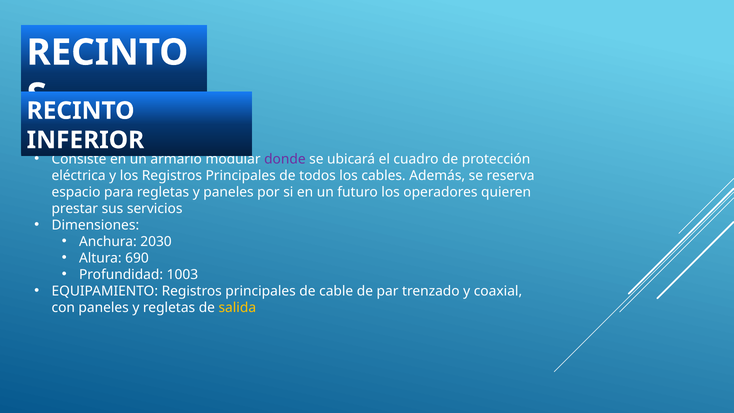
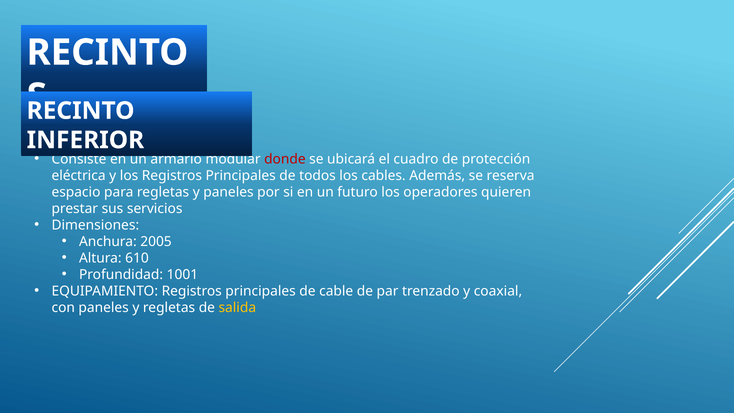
donde colour: purple -> red
2030: 2030 -> 2005
690: 690 -> 610
1003: 1003 -> 1001
